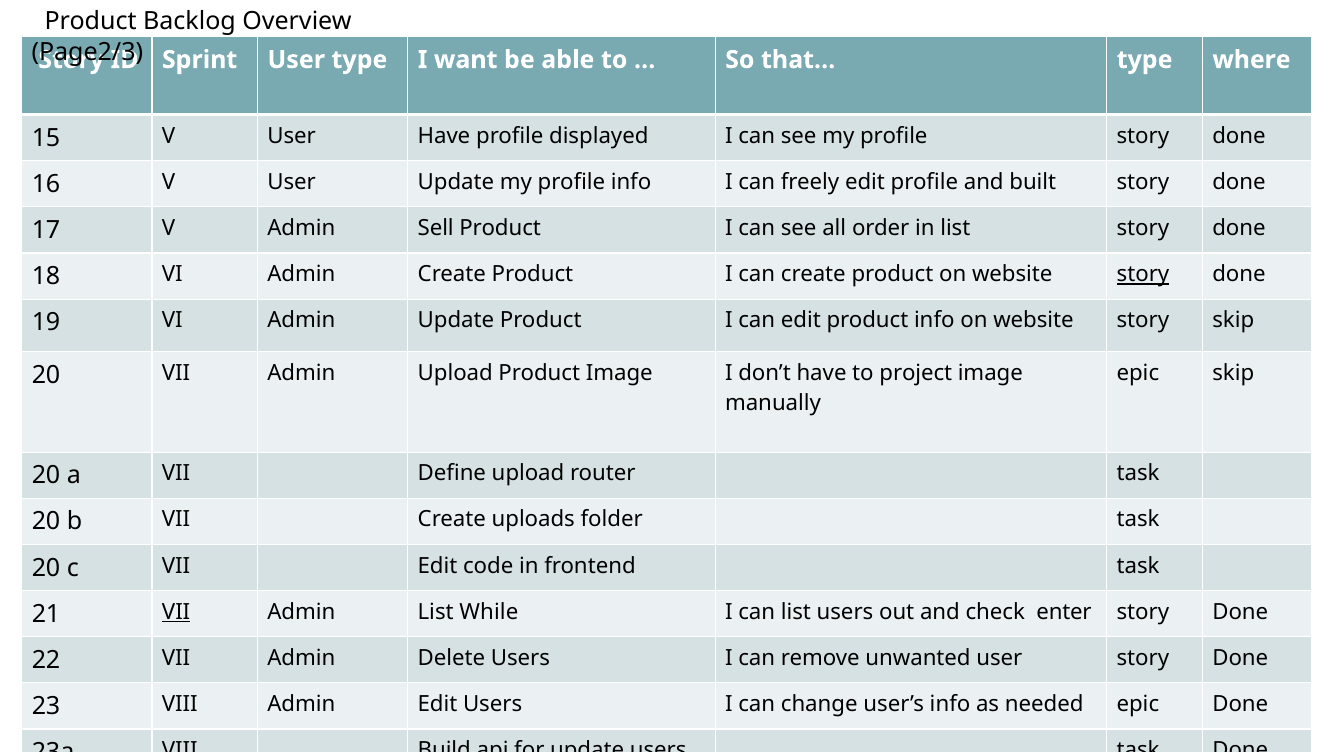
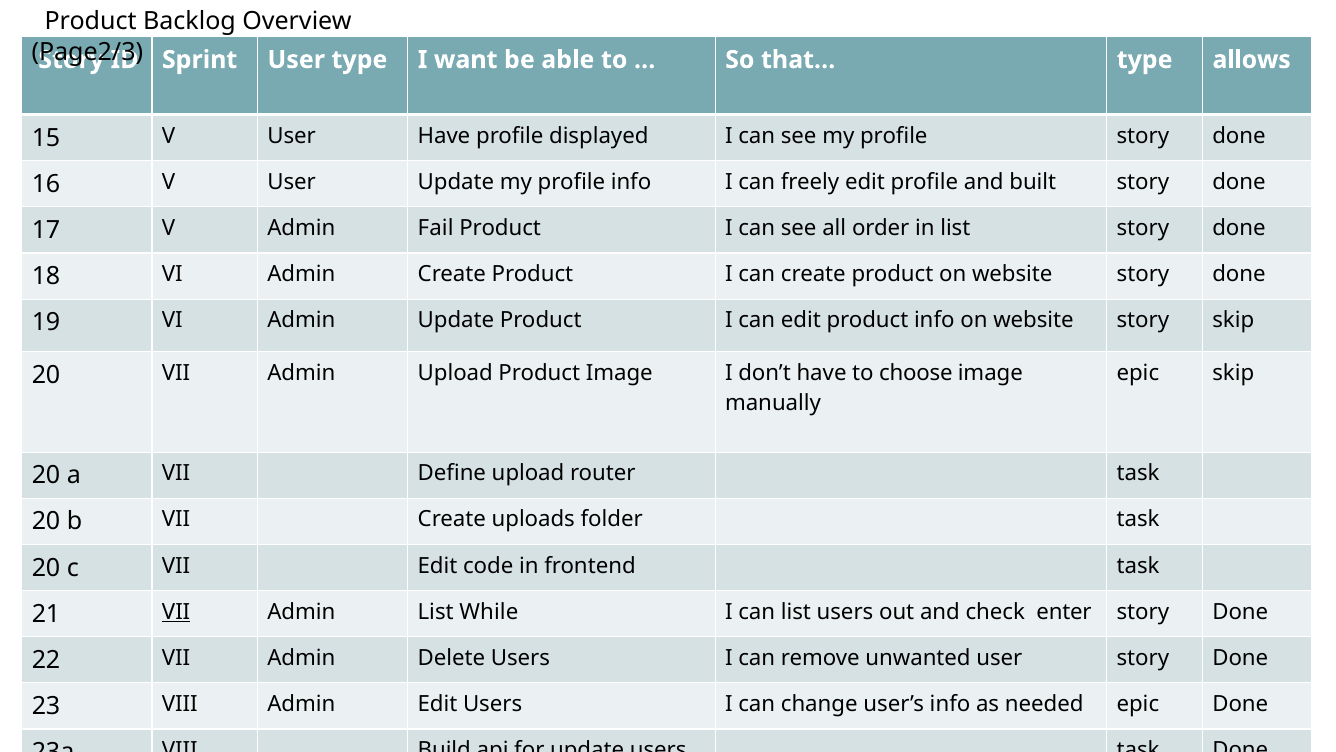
where: where -> allows
Sell: Sell -> Fail
story at (1143, 274) underline: present -> none
project: project -> choose
